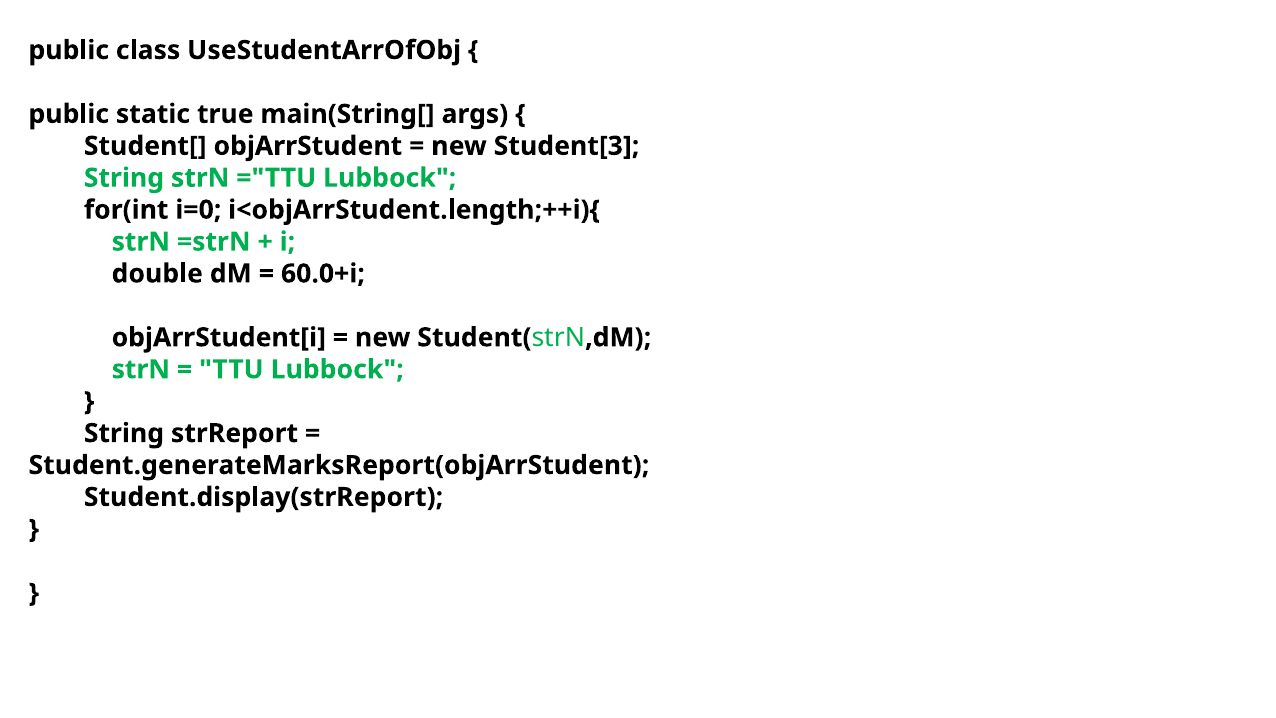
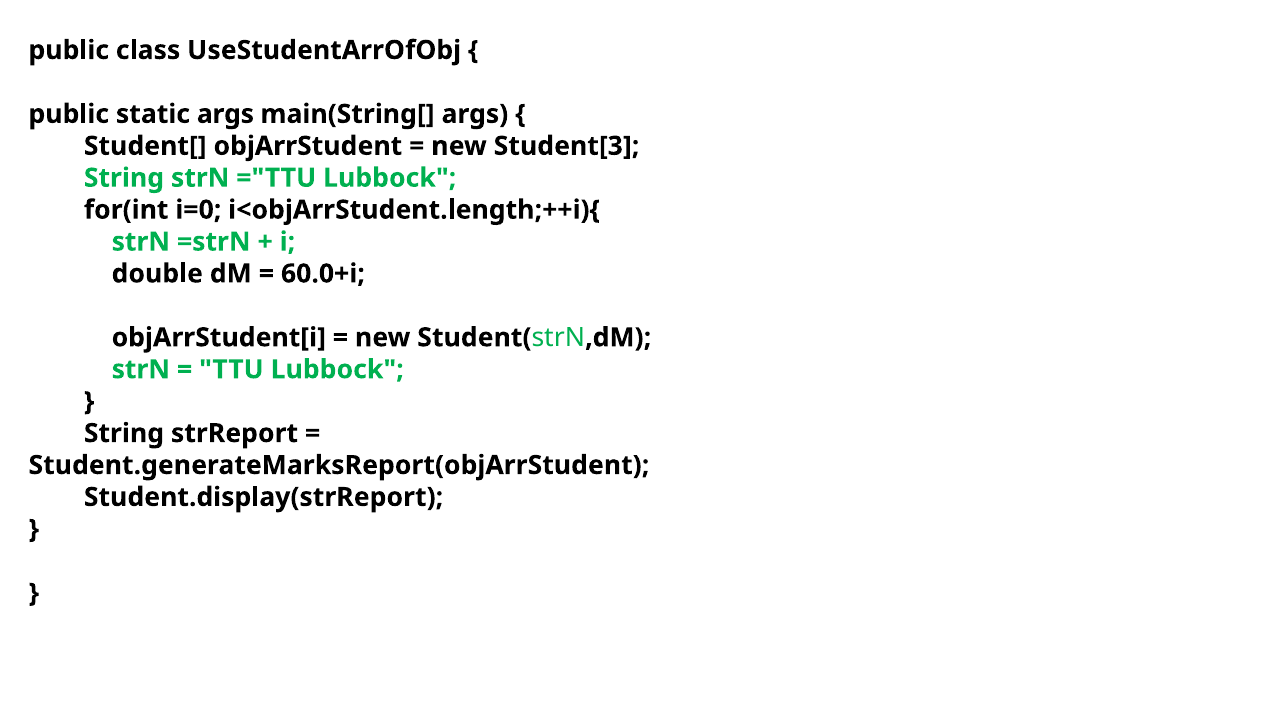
static true: true -> args
